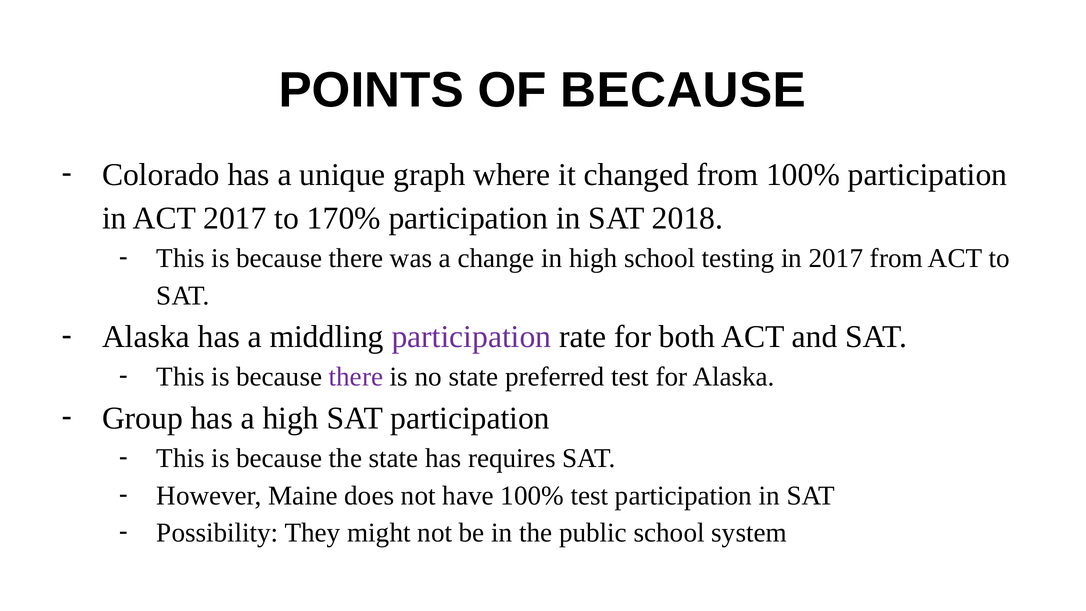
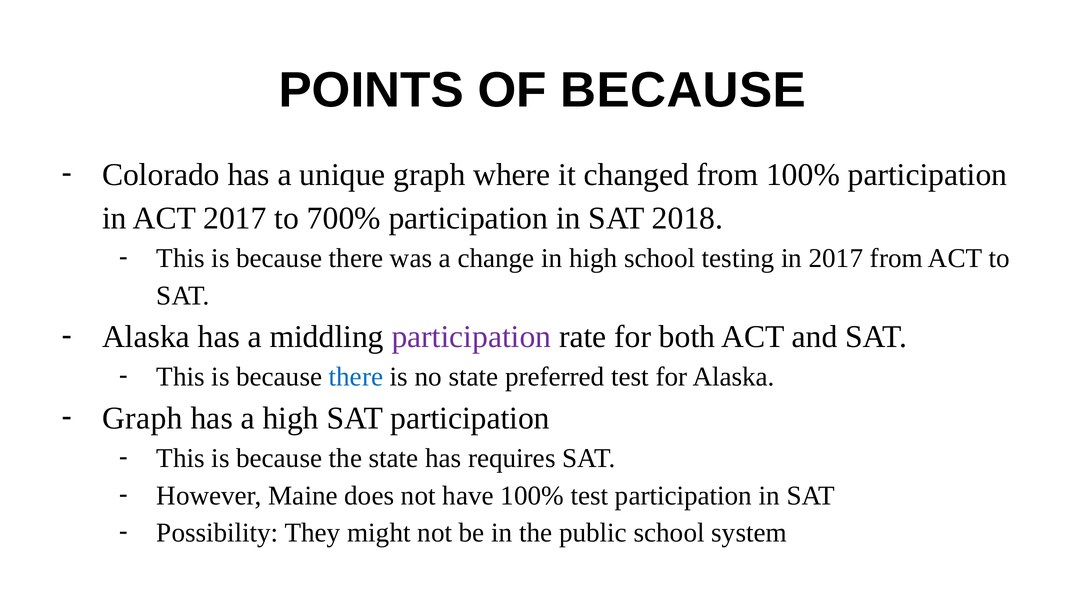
170%: 170% -> 700%
there at (356, 377) colour: purple -> blue
Group at (143, 418): Group -> Graph
